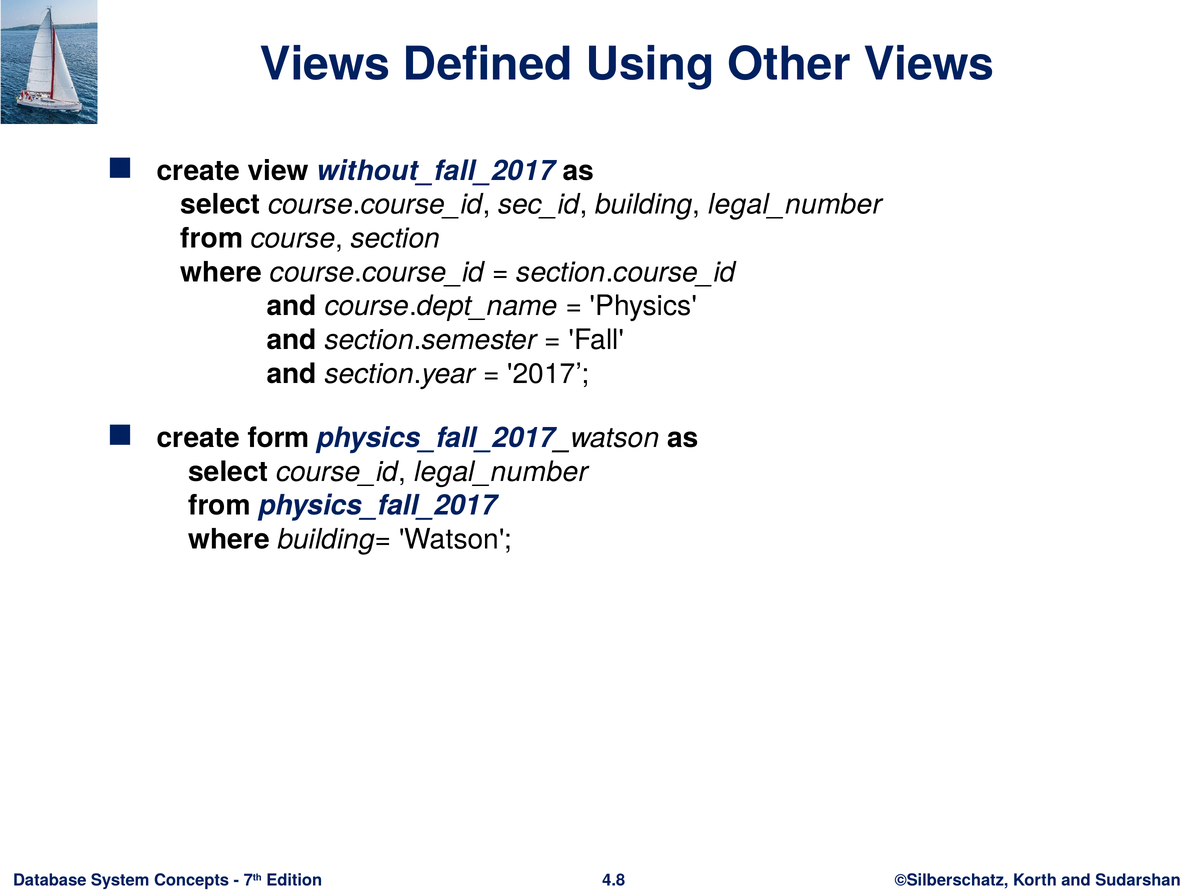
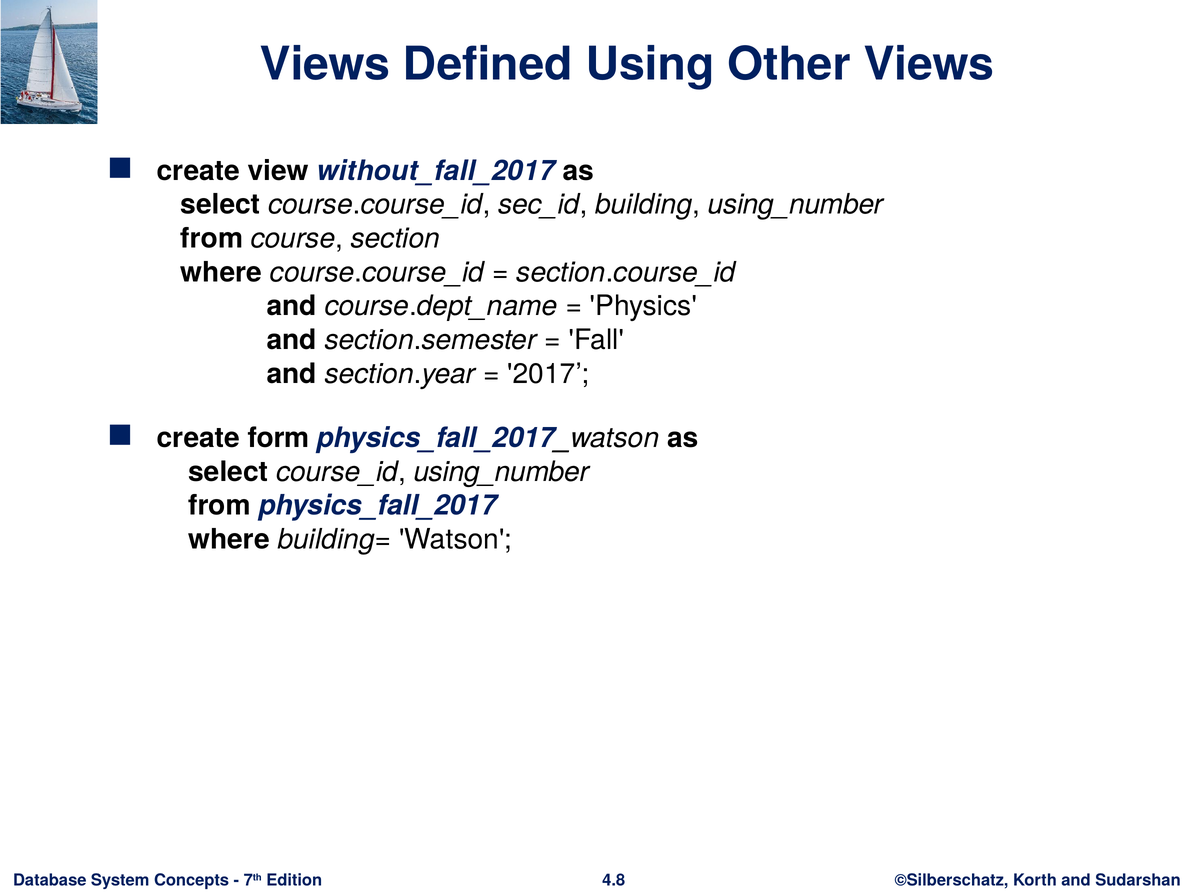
building legal_number: legal_number -> using_number
course_id legal_number: legal_number -> using_number
